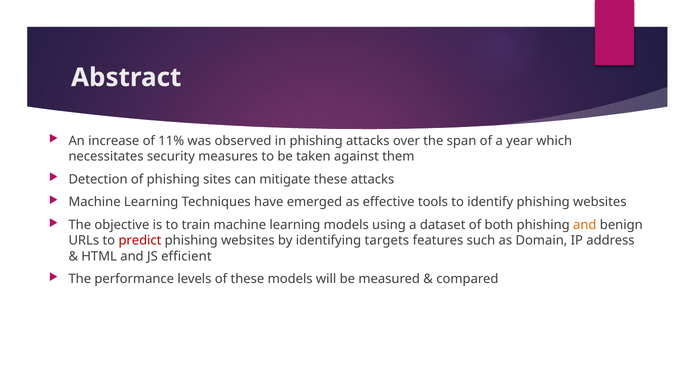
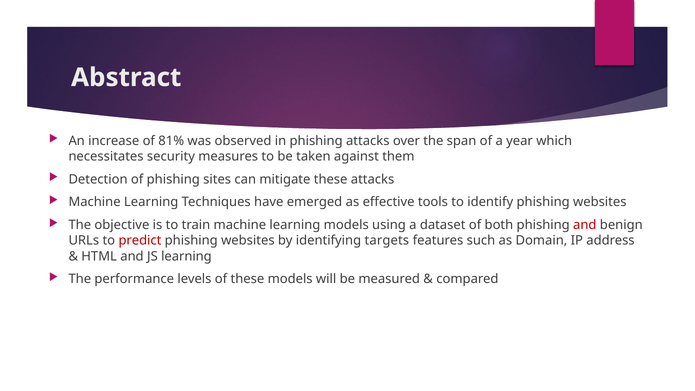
11%: 11% -> 81%
and at (585, 225) colour: orange -> red
JS efficient: efficient -> learning
